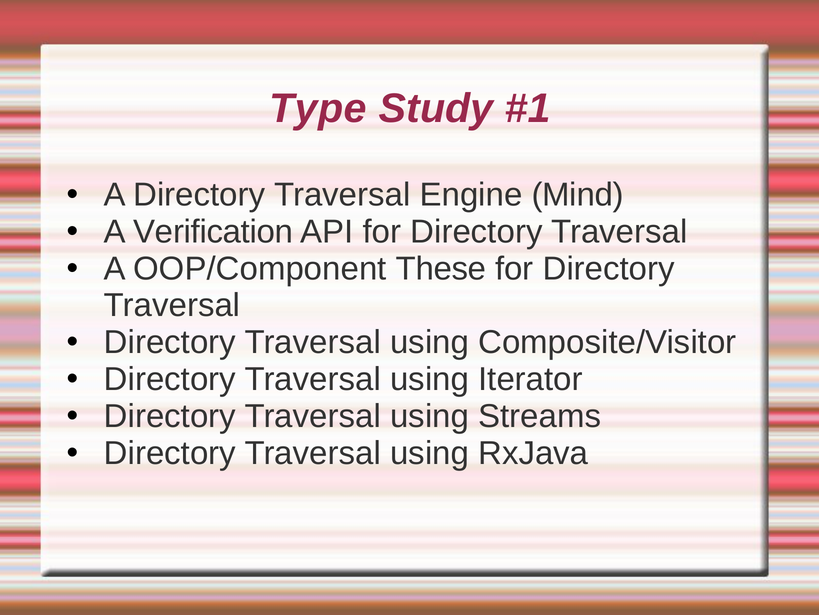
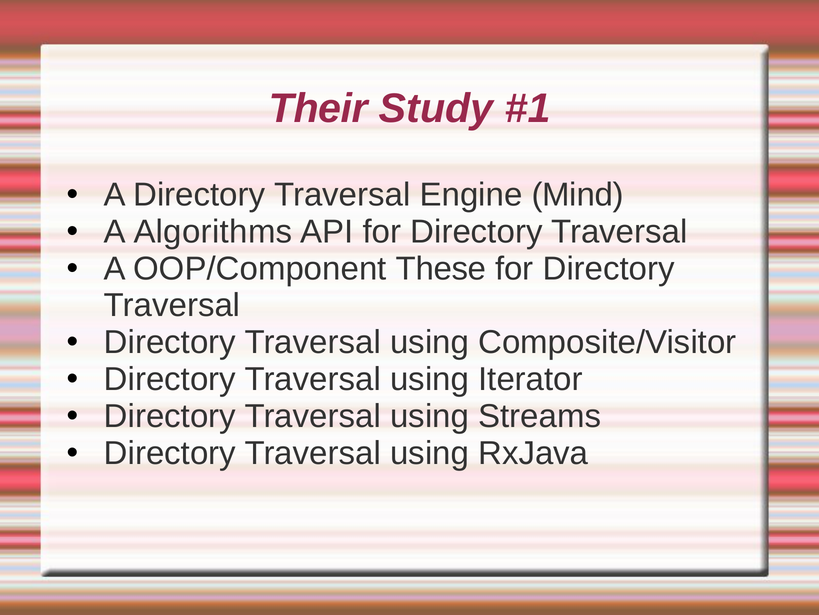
Type: Type -> Their
Verification: Verification -> Algorithms
